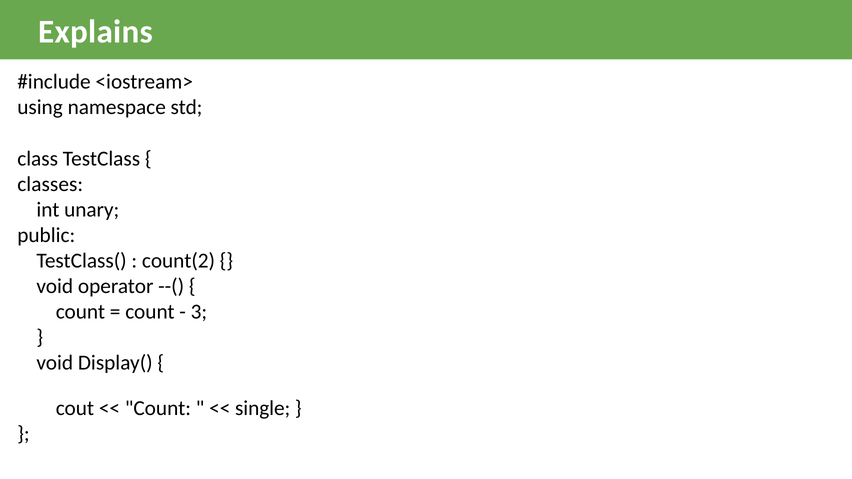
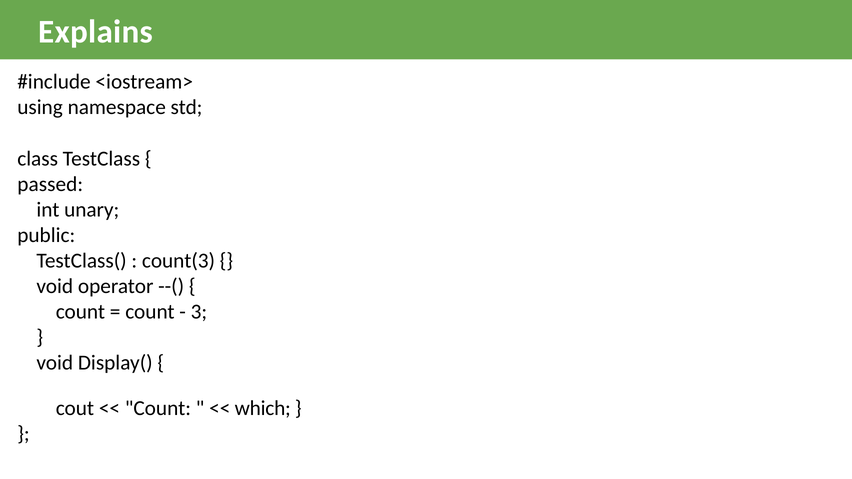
classes: classes -> passed
count(2: count(2 -> count(3
single: single -> which
